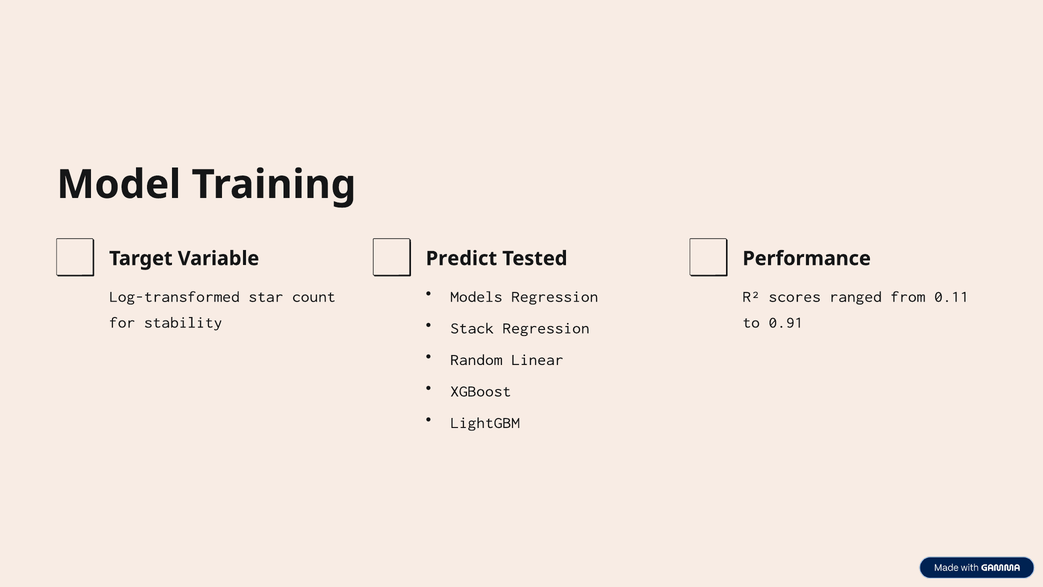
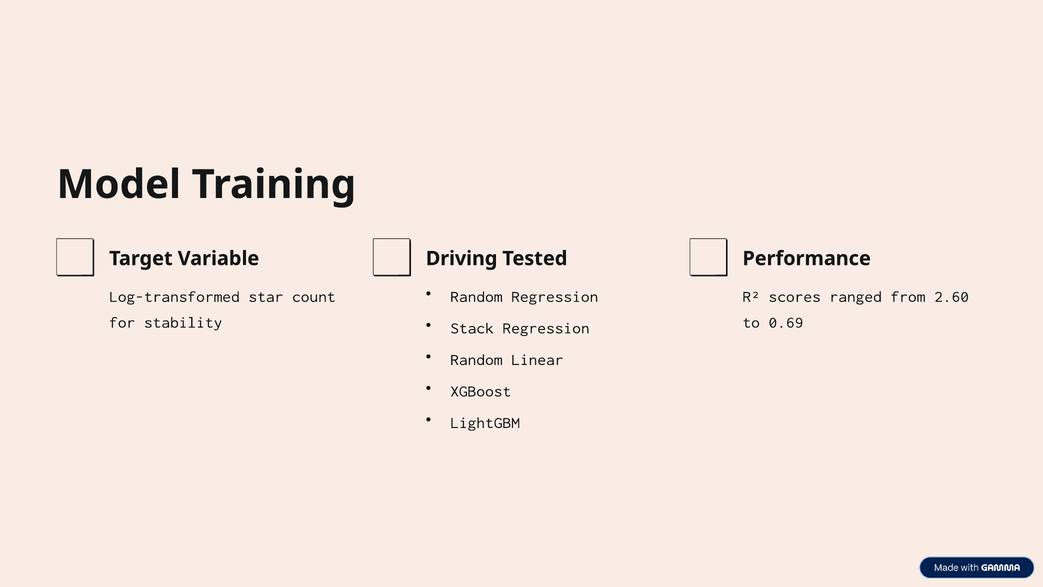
Predict: Predict -> Driving
Models at (476, 296): Models -> Random
0.11: 0.11 -> 2.60
0.91: 0.91 -> 0.69
